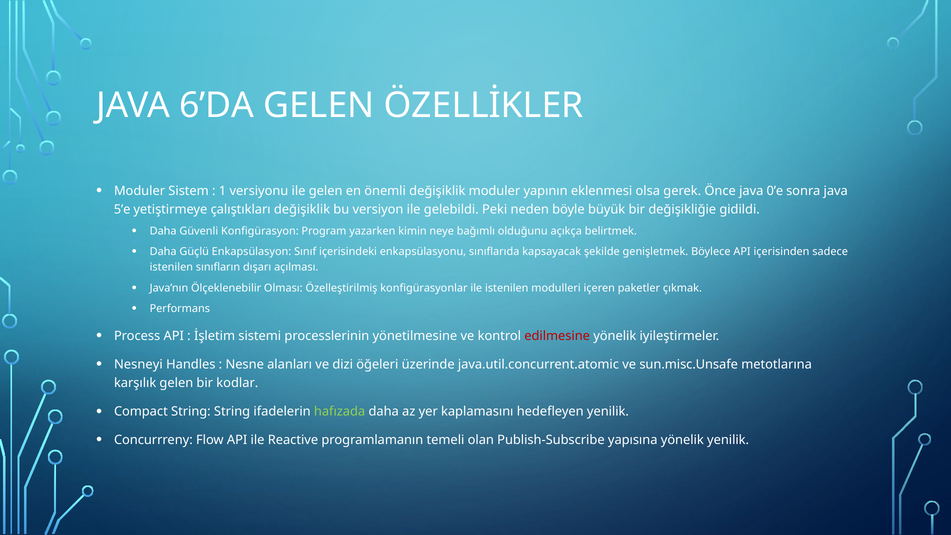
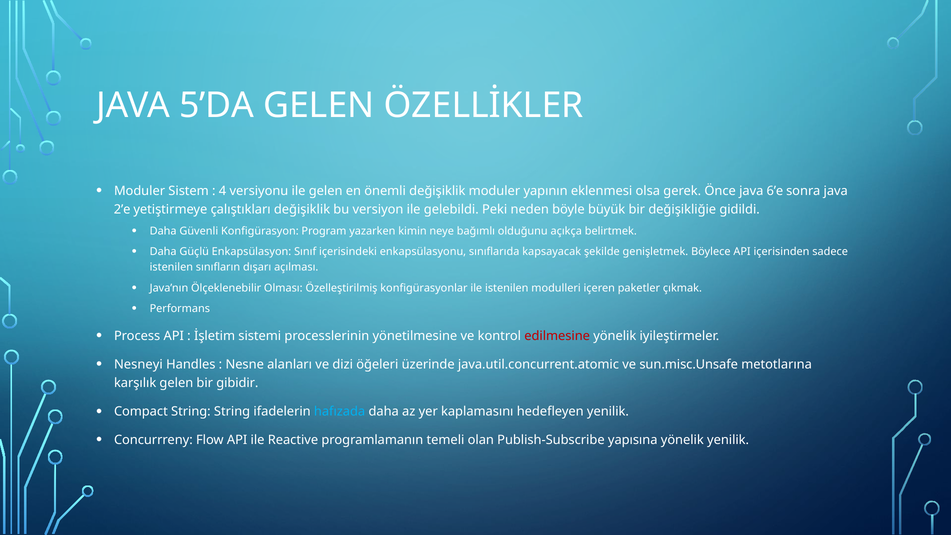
6’DA: 6’DA -> 5’DA
1: 1 -> 4
0’e: 0’e -> 6’e
5’e: 5’e -> 2’e
kodlar: kodlar -> gibidir
hafızada colour: light green -> light blue
